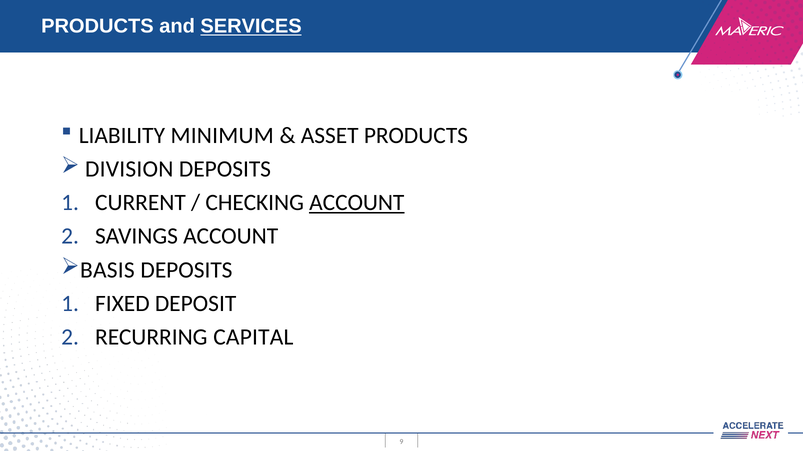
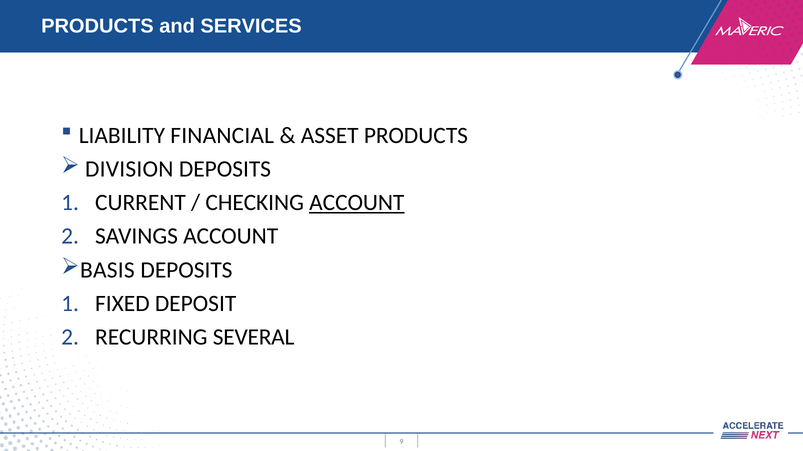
SERVICES underline: present -> none
MINIMUM: MINIMUM -> FINANCIAL
CAPITAL: CAPITAL -> SEVERAL
